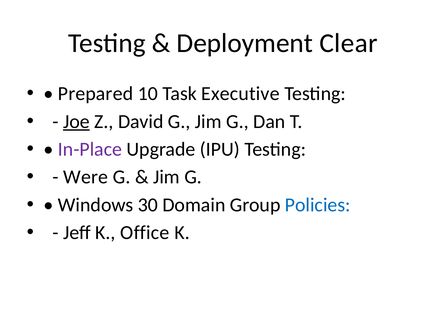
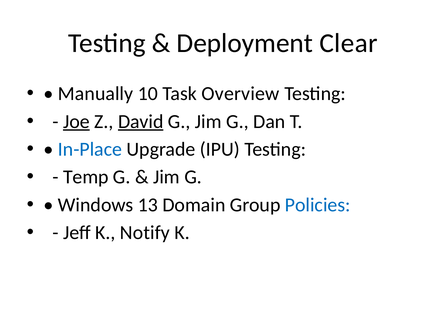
Prepared: Prepared -> Manually
Executive: Executive -> Overview
David underline: none -> present
In-Place colour: purple -> blue
Were: Were -> Temp
30: 30 -> 13
Office: Office -> Notify
